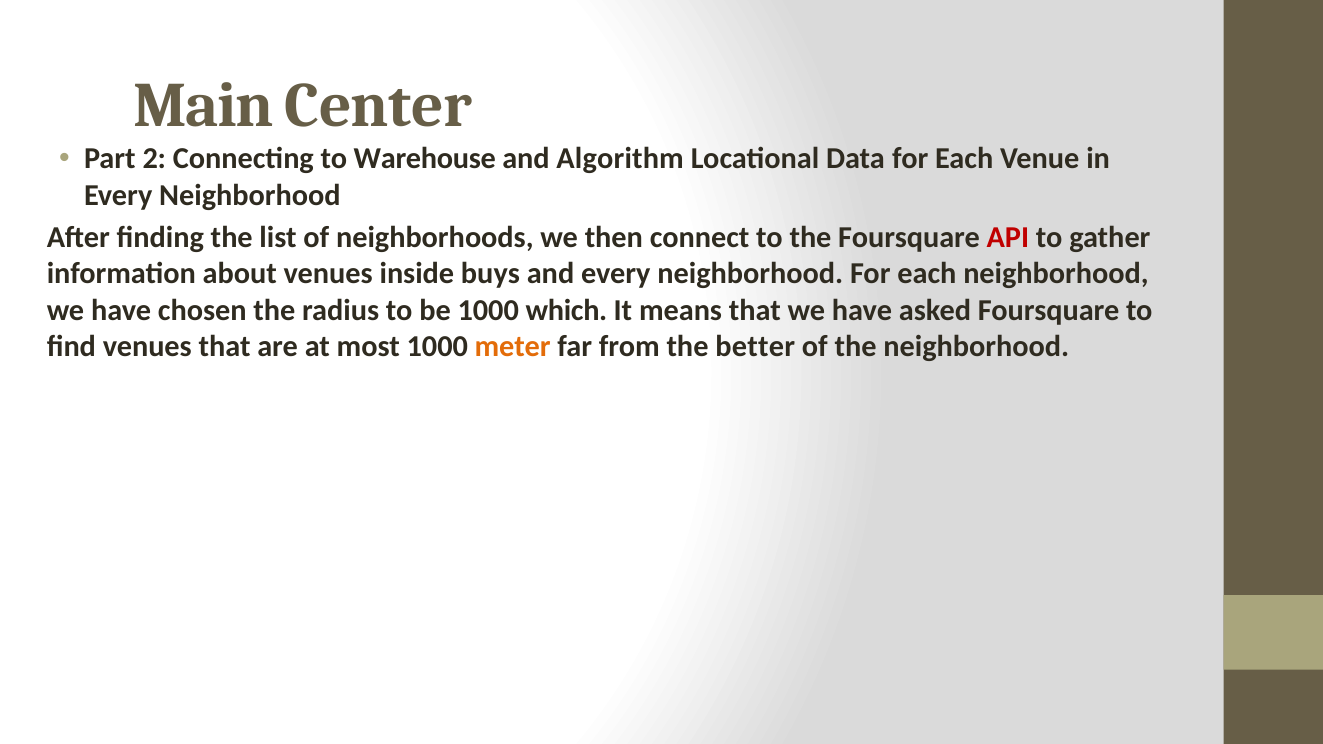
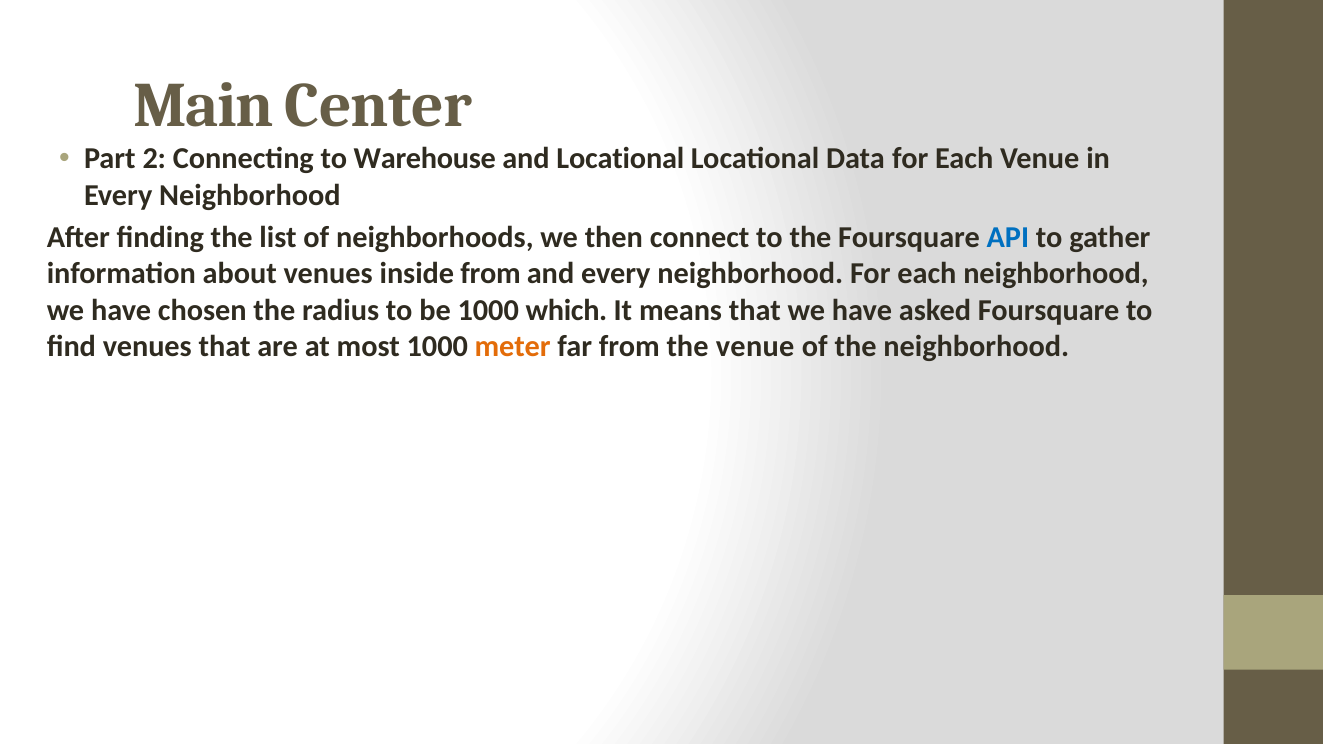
and Algorithm: Algorithm -> Locational
API colour: red -> blue
inside buys: buys -> from
the better: better -> venue
